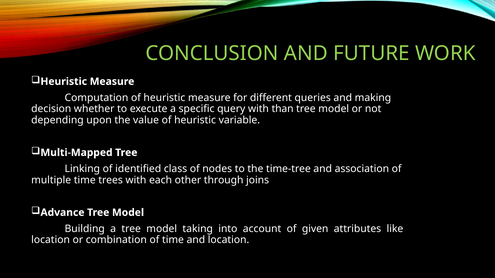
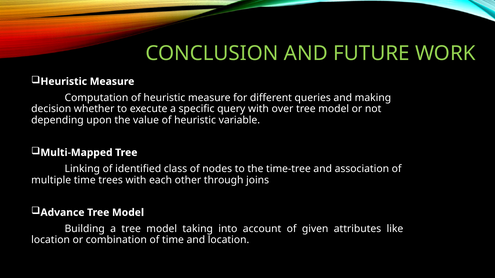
than: than -> over
